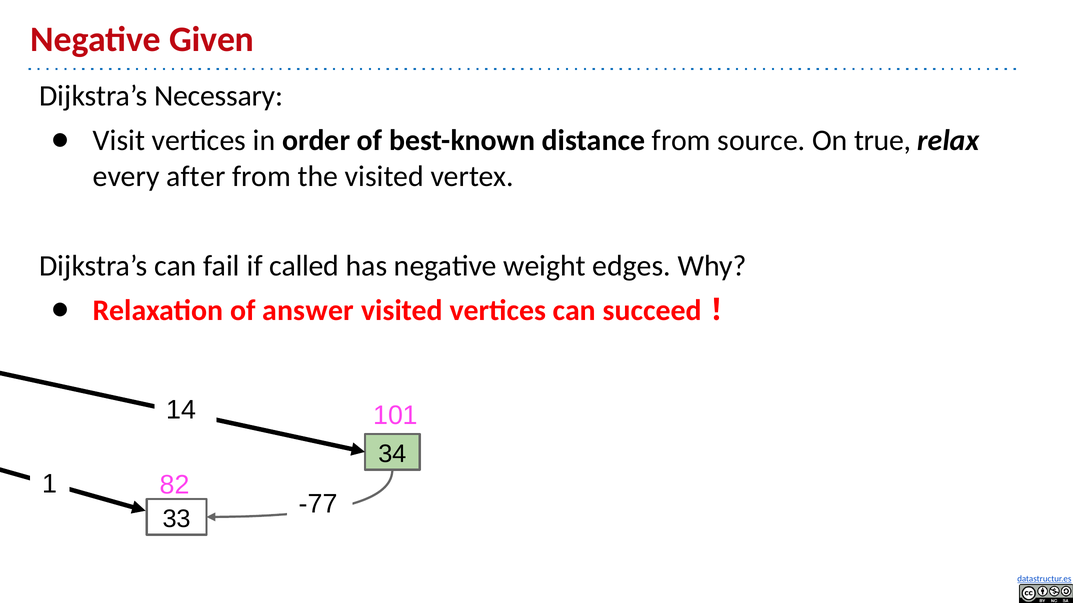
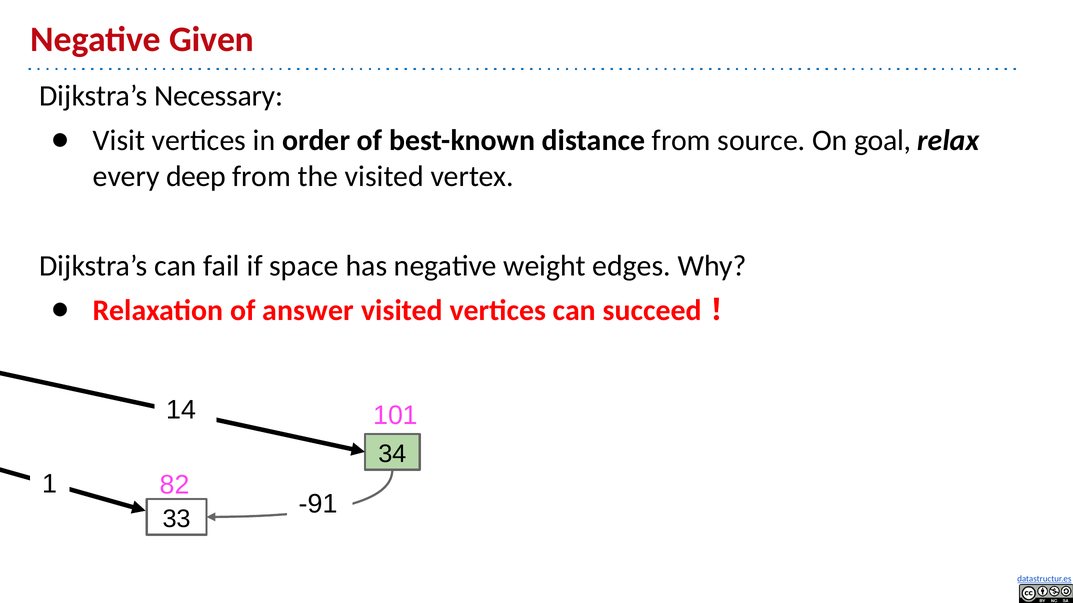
true: true -> goal
after: after -> deep
called: called -> space
-77: -77 -> -91
